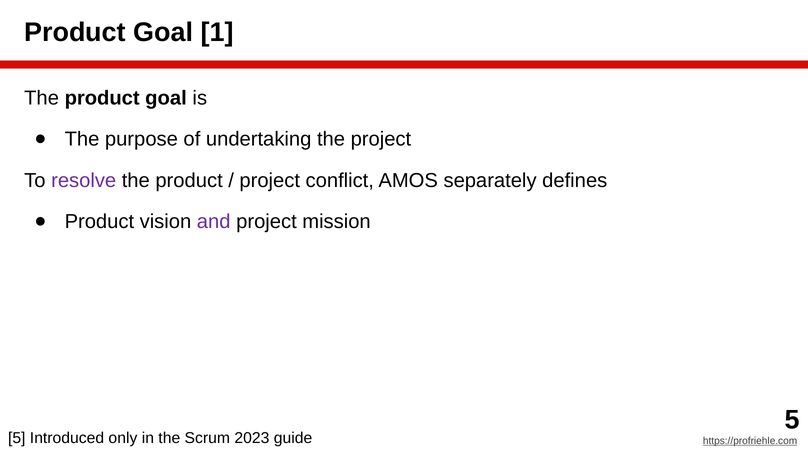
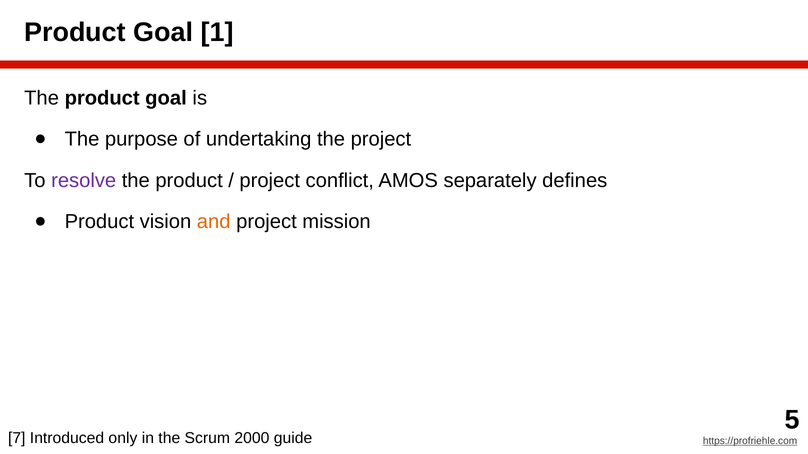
and colour: purple -> orange
5 at (17, 438): 5 -> 7
2023: 2023 -> 2000
